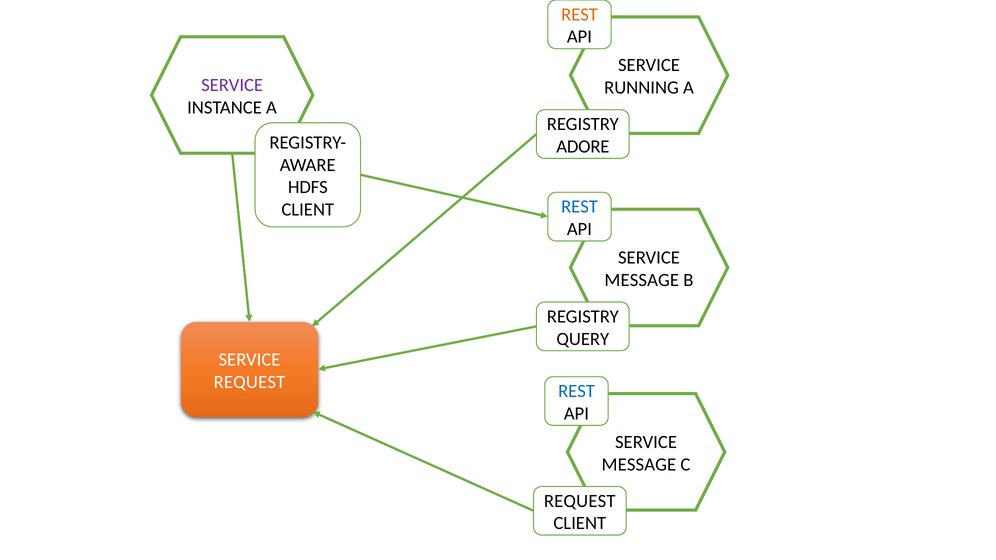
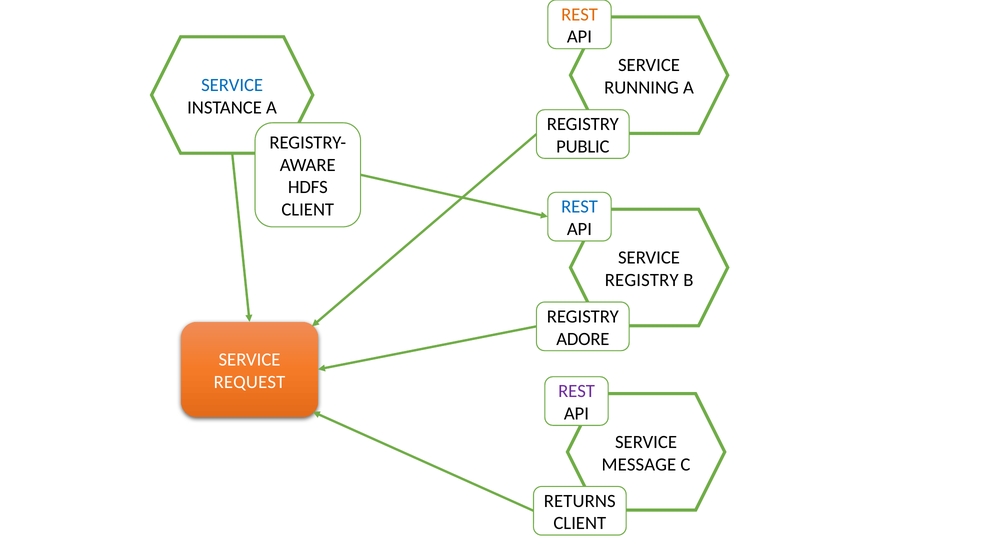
SERVICE at (232, 85) colour: purple -> blue
ADORE: ADORE -> PUBLIC
MESSAGE at (642, 280): MESSAGE -> REGISTRY
QUERY: QUERY -> ADORE
REST at (577, 391) colour: blue -> purple
REQUEST at (580, 501): REQUEST -> RETURNS
